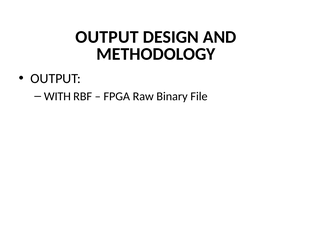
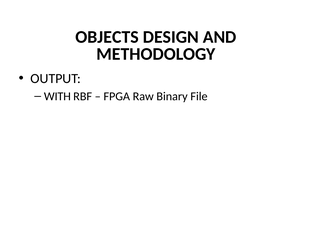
OUTPUT at (107, 37): OUTPUT -> OBJECTS
